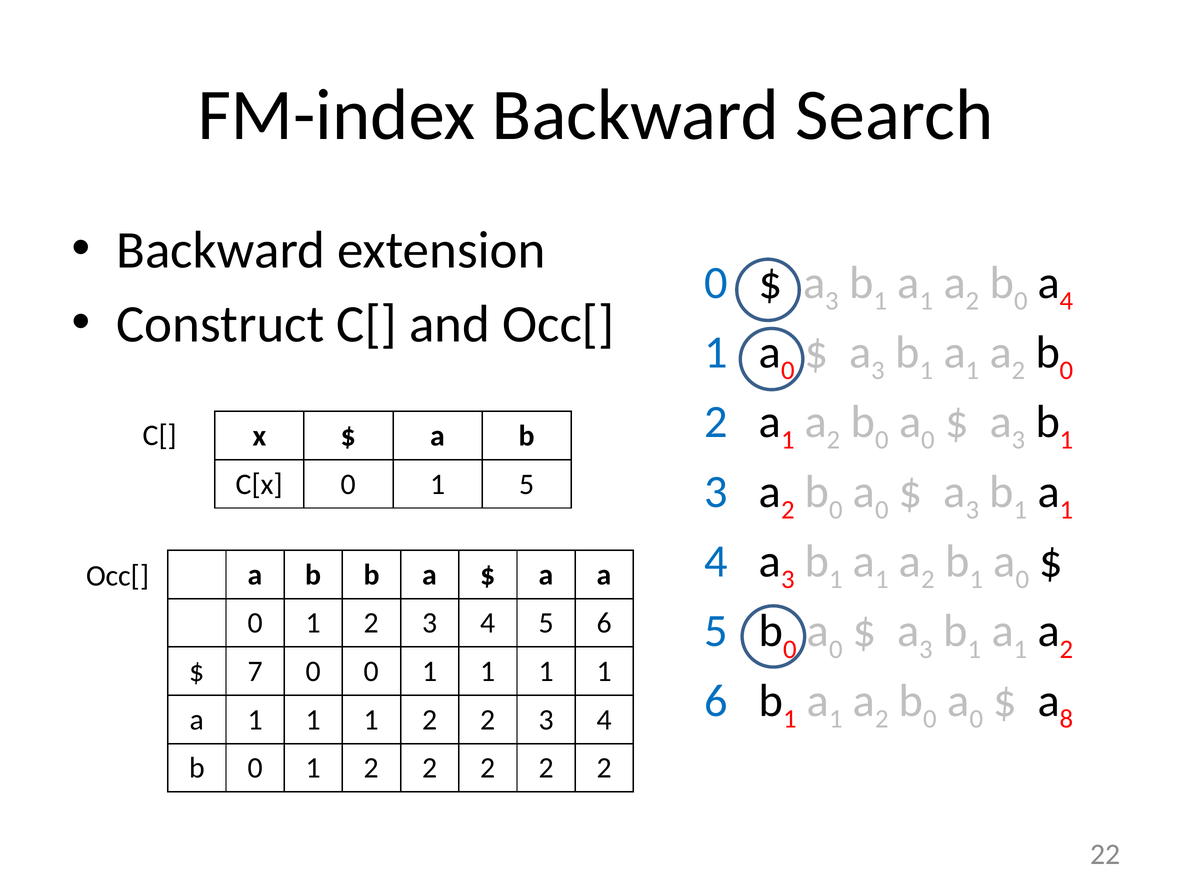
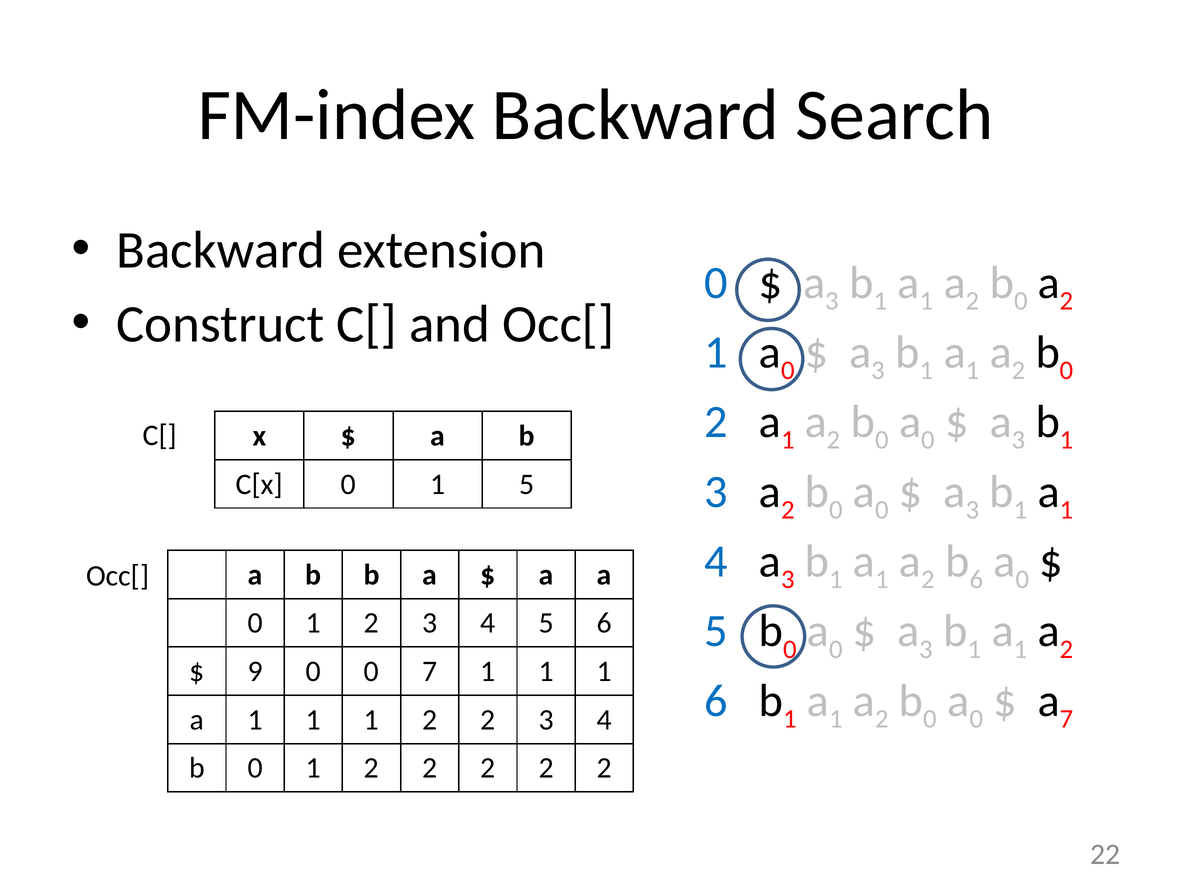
0 a 4: 4 -> 2
2 b 1: 1 -> 6
7: 7 -> 9
0 0 1: 1 -> 7
a 8: 8 -> 7
